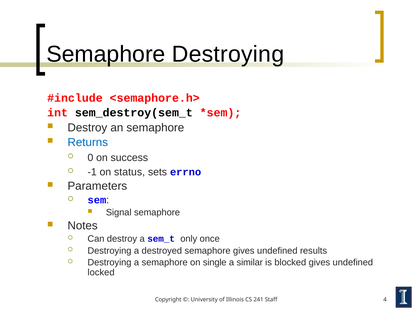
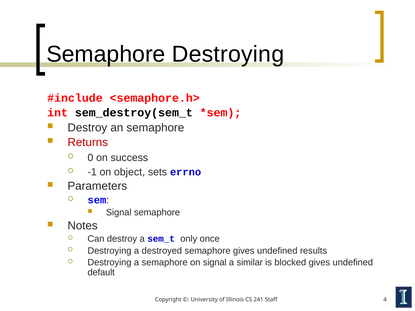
Returns colour: blue -> red
status: status -> object
on single: single -> signal
locked: locked -> default
